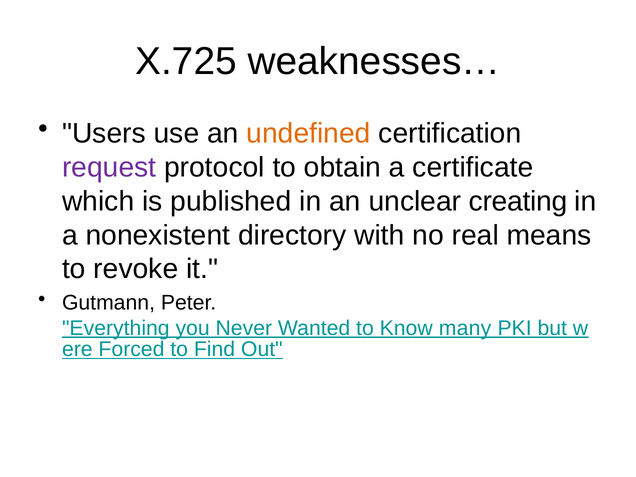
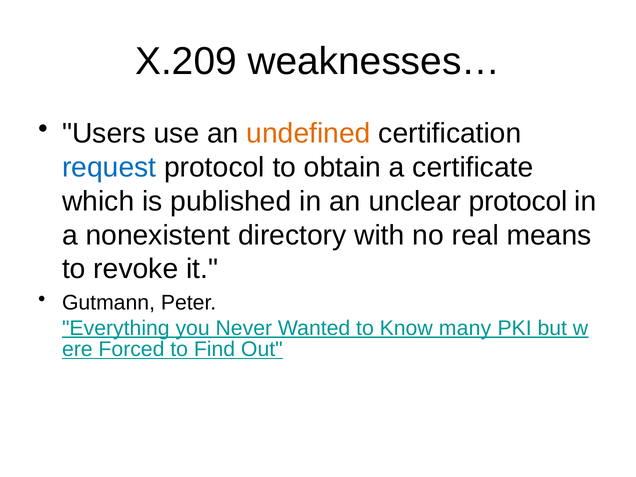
X.725: X.725 -> X.209
request colour: purple -> blue
unclear creating: creating -> protocol
